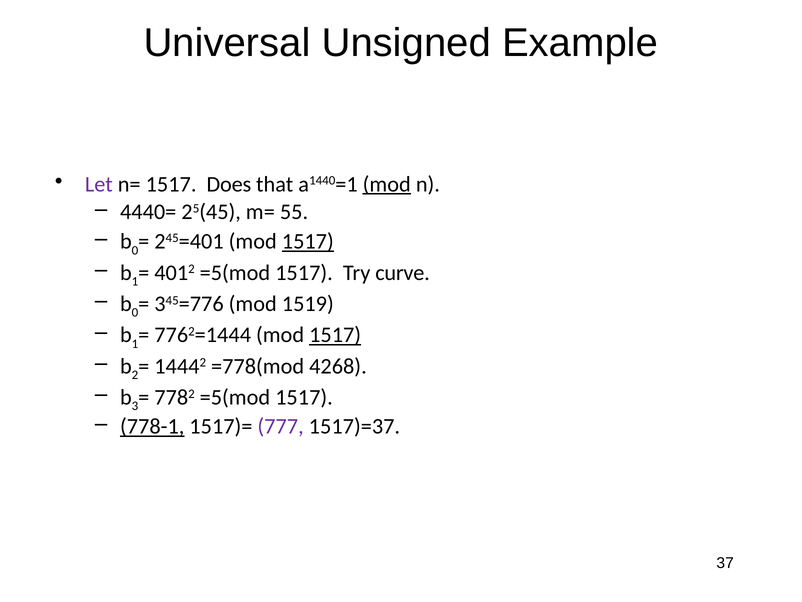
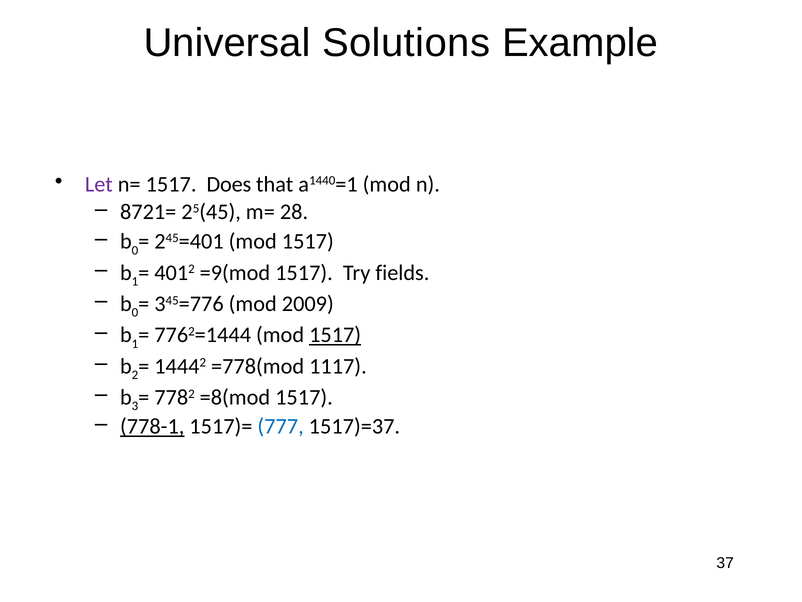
Unsigned: Unsigned -> Solutions
mod at (387, 184) underline: present -> none
4440=: 4440= -> 8721=
55: 55 -> 28
1517 at (308, 241) underline: present -> none
4012 =5(mod: =5(mod -> =9(mod
curve: curve -> fields
1519: 1519 -> 2009
4268: 4268 -> 1117
7782 =5(mod: =5(mod -> =8(mod
777 colour: purple -> blue
